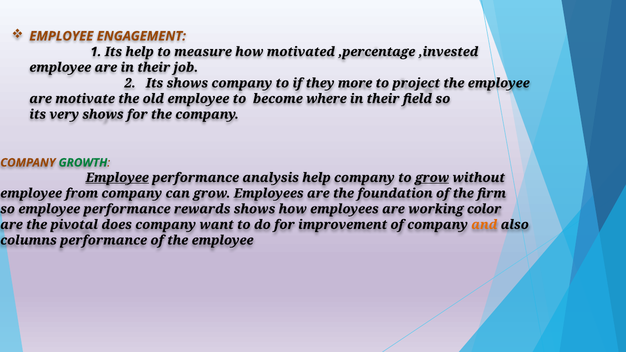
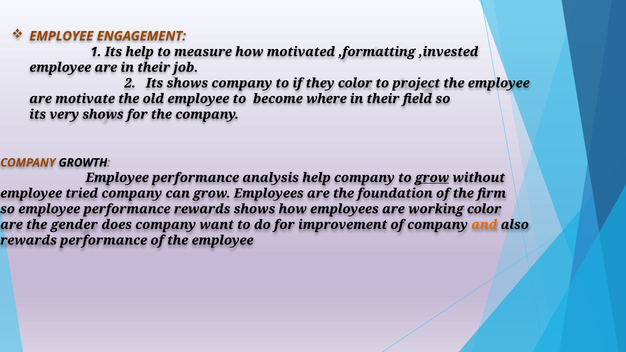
,percentage: ,percentage -> ,formatting
they more: more -> color
GROWTH colour: green -> black
Employee at (117, 178) underline: present -> none
from: from -> tried
pivotal: pivotal -> gender
columns at (29, 240): columns -> rewards
